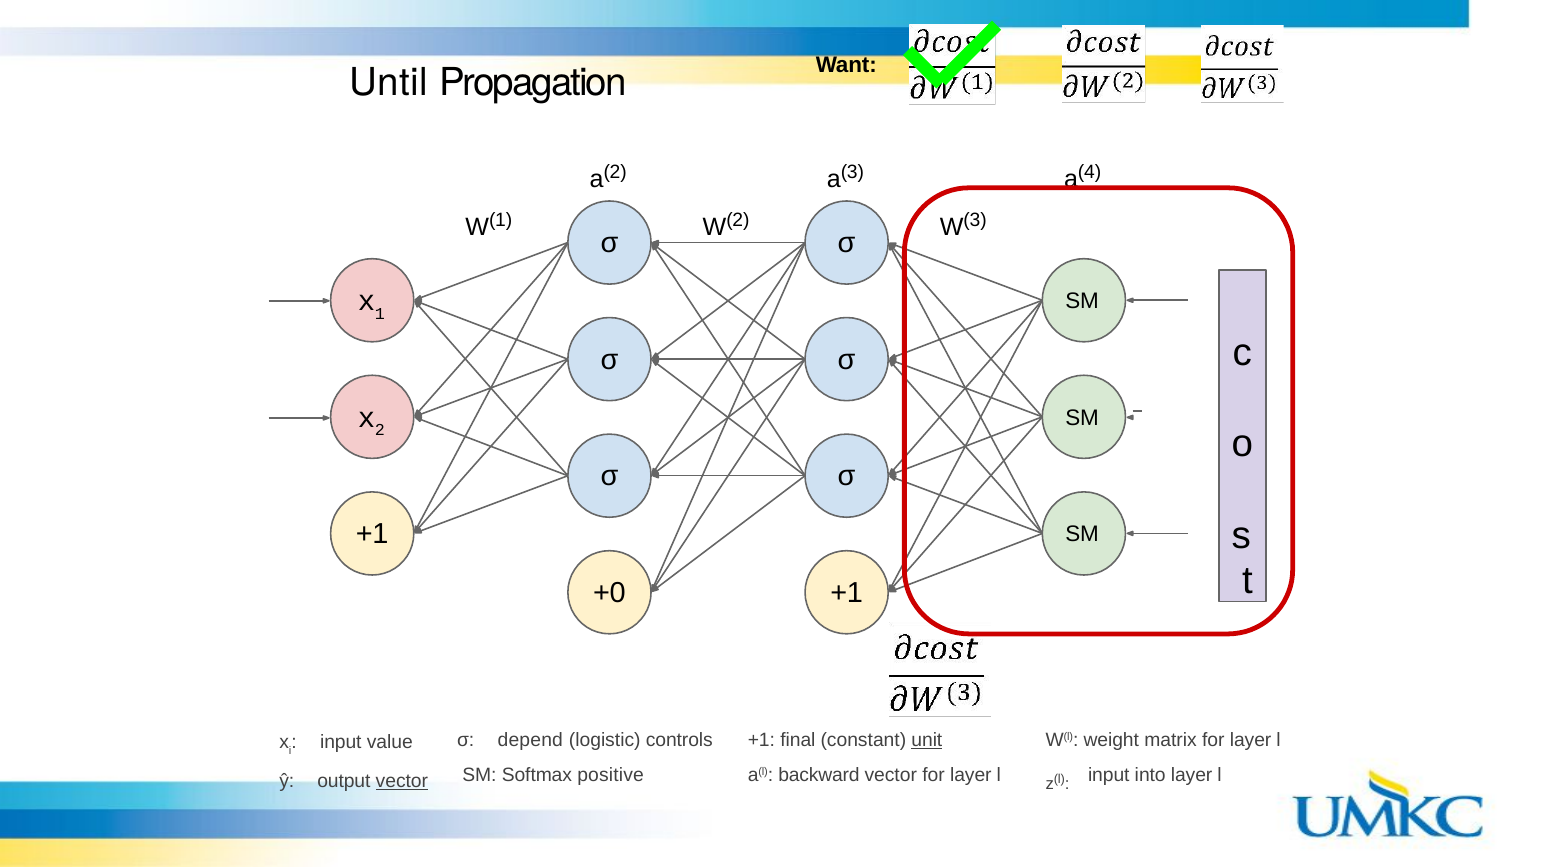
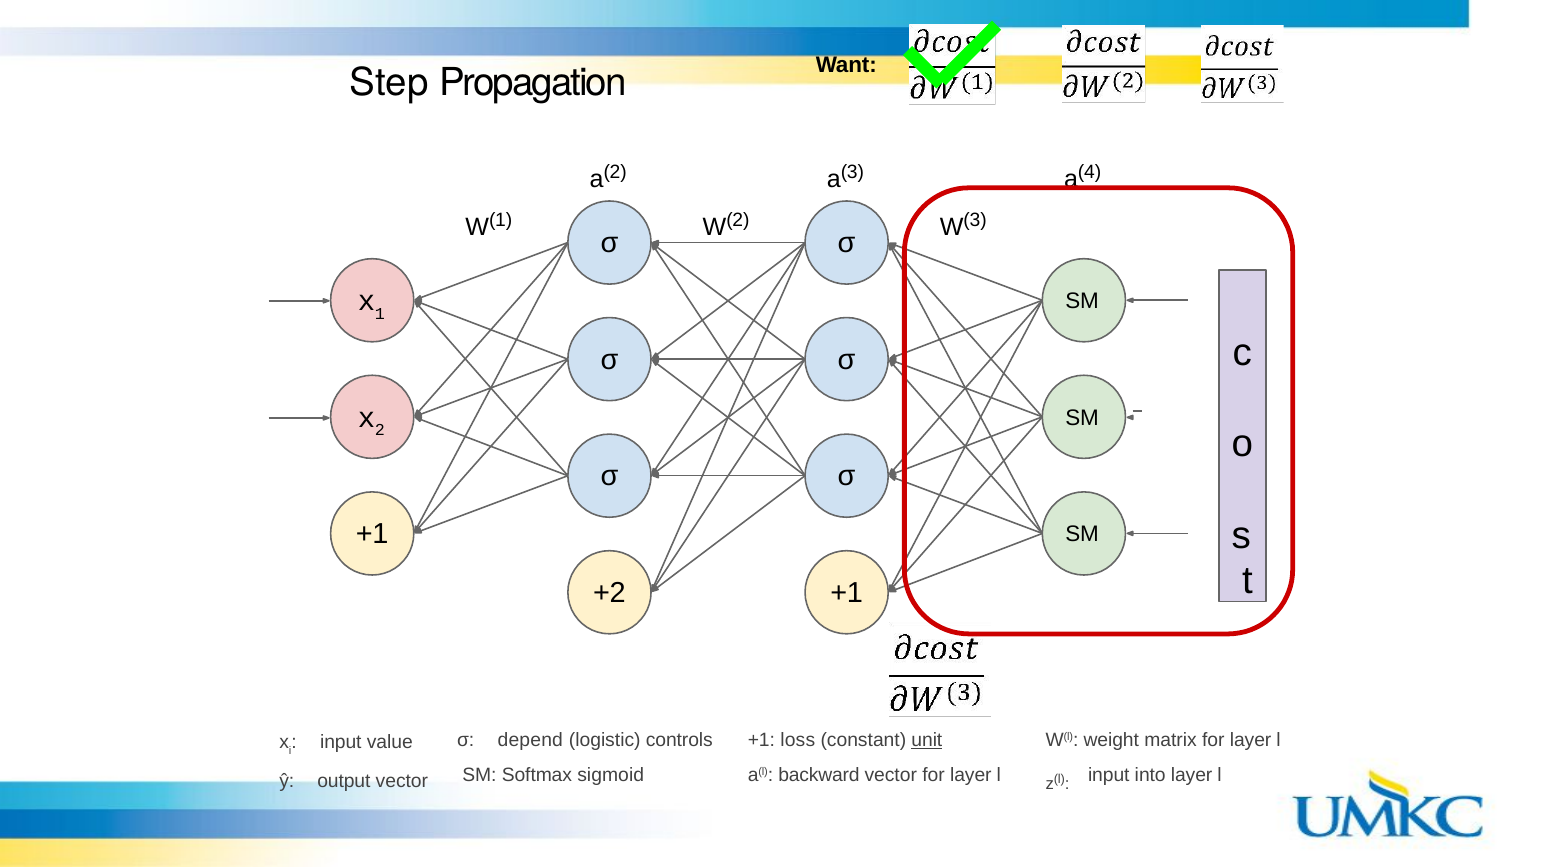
Until: Until -> Step
+0: +0 -> +2
final: final -> loss
positive: positive -> sigmoid
vector at (402, 782) underline: present -> none
